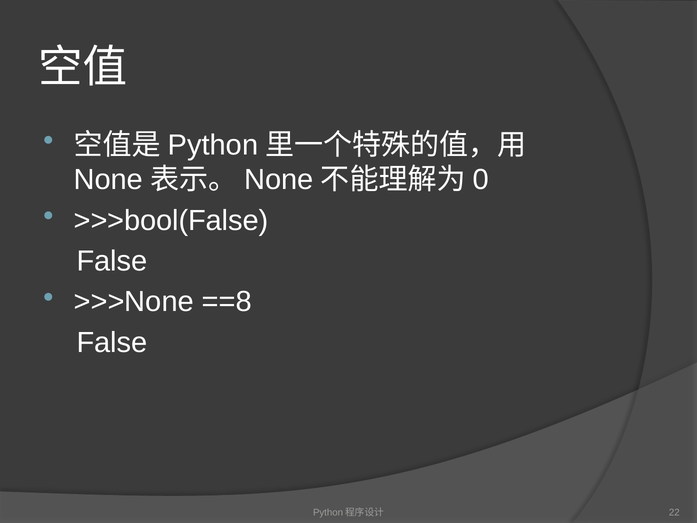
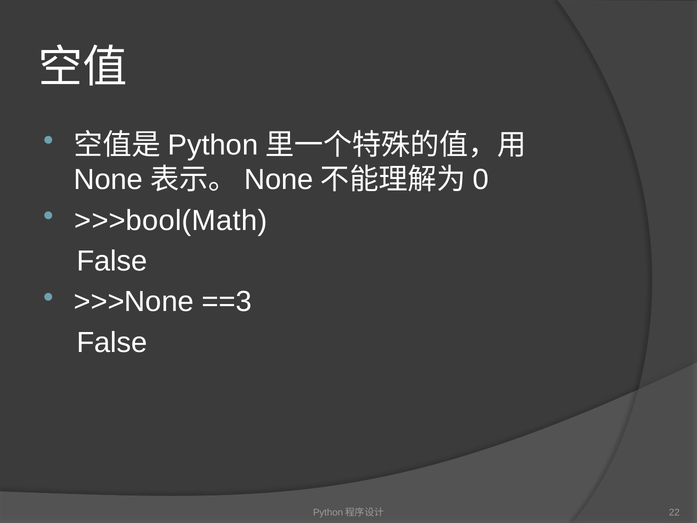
>>>bool(False: >>>bool(False -> >>>bool(Math
==8: ==8 -> ==3
